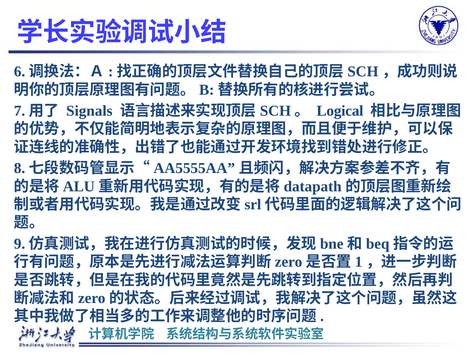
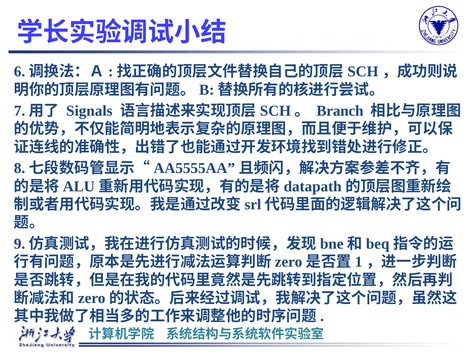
Logical: Logical -> Branch
